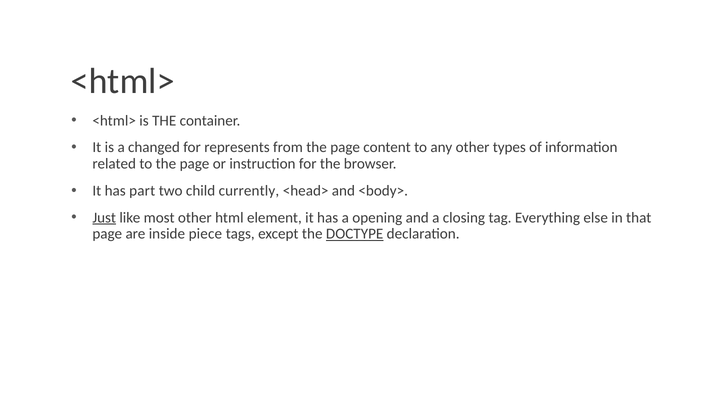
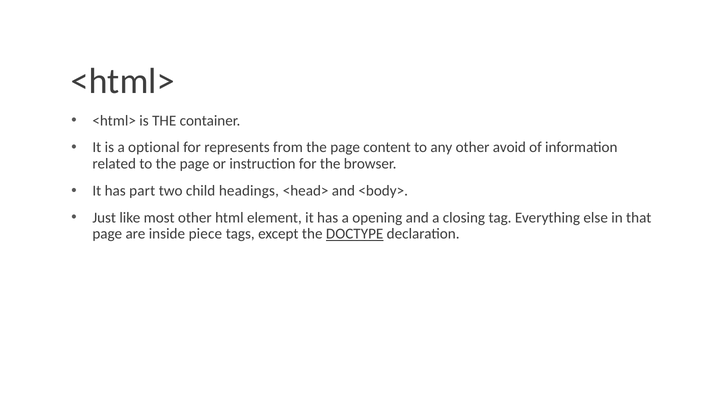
changed: changed -> optional
types: types -> avoid
currently: currently -> headings
Just underline: present -> none
